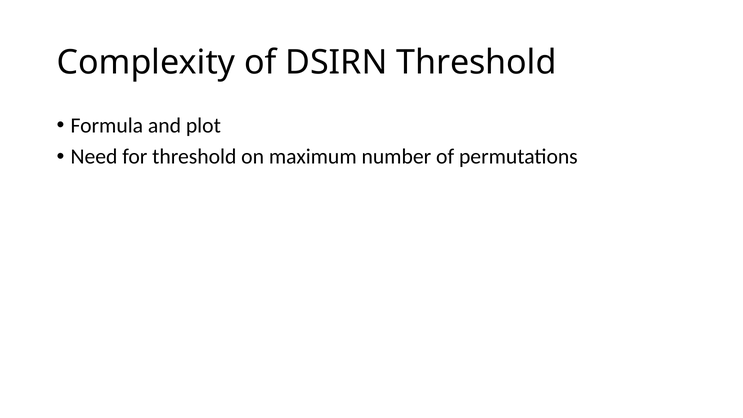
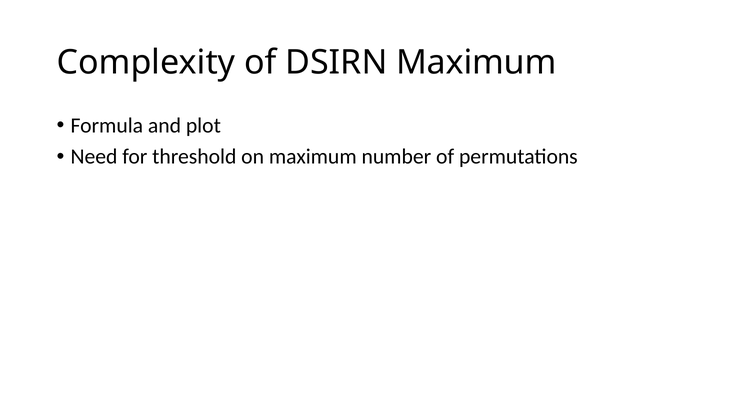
DSIRN Threshold: Threshold -> Maximum
